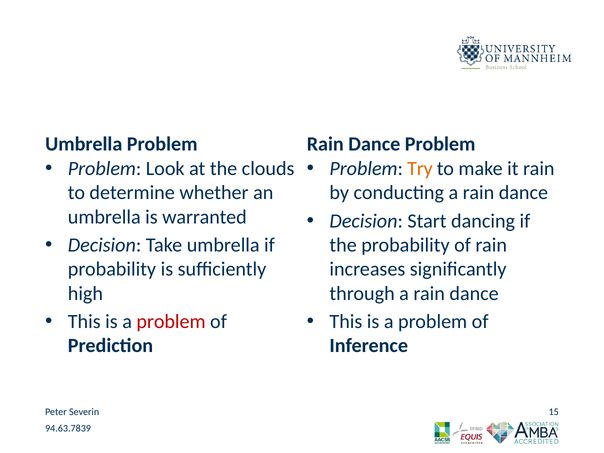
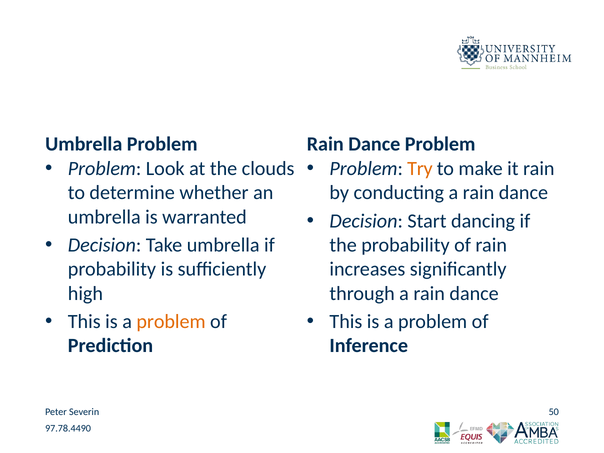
problem at (171, 322) colour: red -> orange
15: 15 -> 50
94.63.7839: 94.63.7839 -> 97.78.4490
